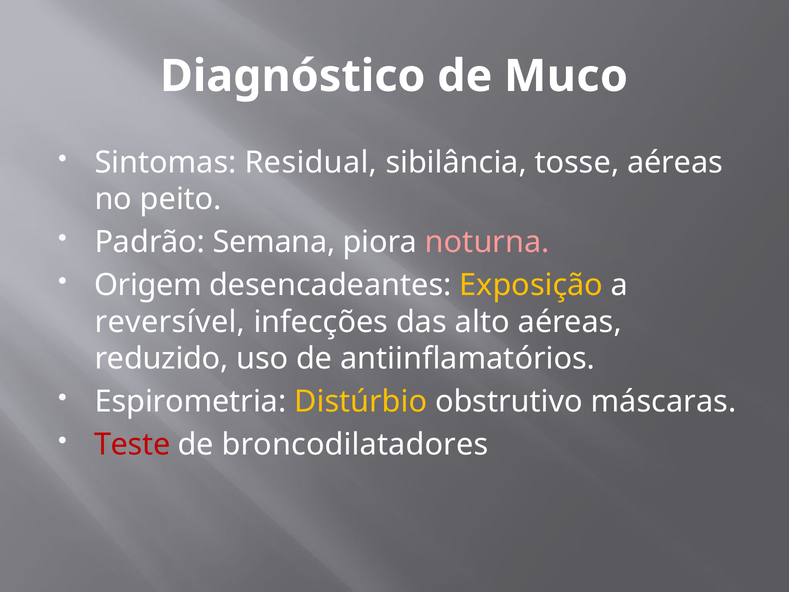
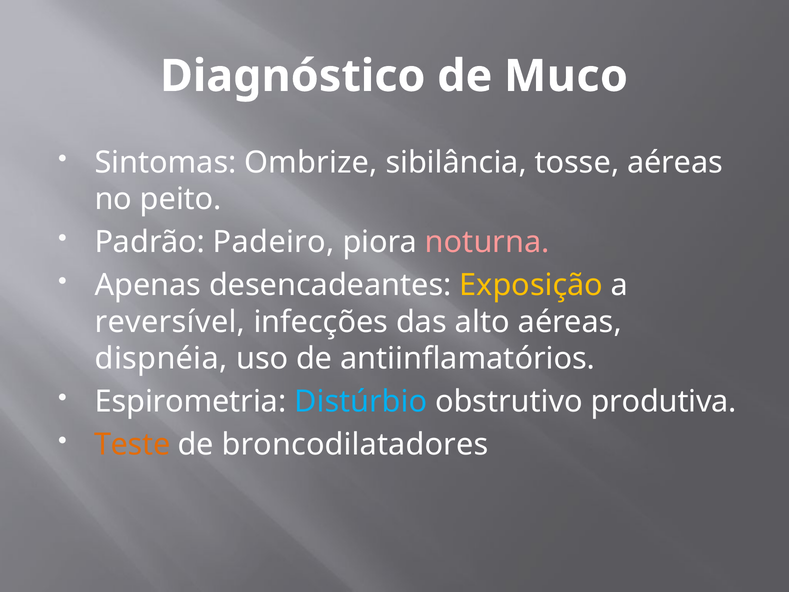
Residual: Residual -> Ombrize
Semana: Semana -> Padeiro
Origem: Origem -> Apenas
reduzido: reduzido -> dispnéia
Distúrbio colour: yellow -> light blue
máscaras: máscaras -> produtiva
Teste colour: red -> orange
